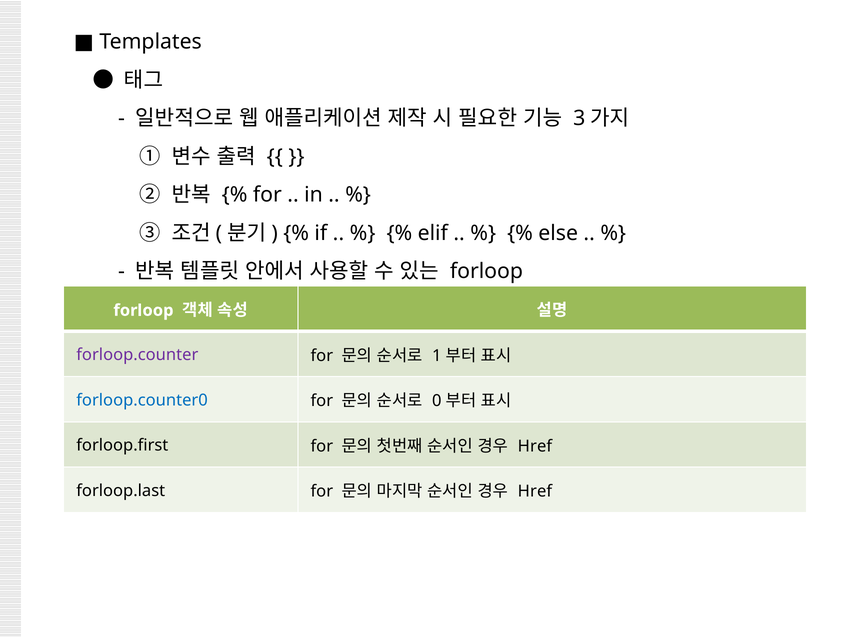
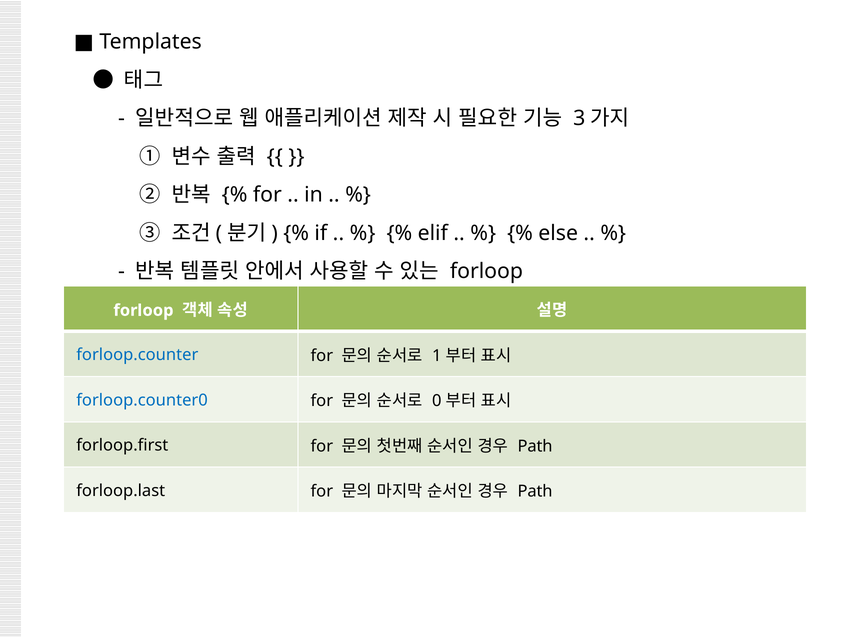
forloop.counter colour: purple -> blue
Href at (535, 447): Href -> Path
Href at (535, 492): Href -> Path
